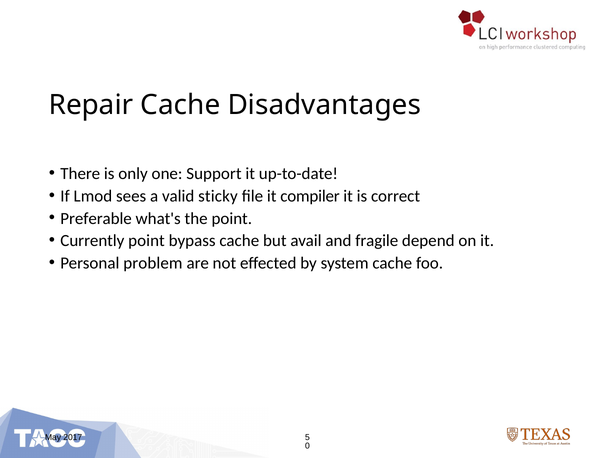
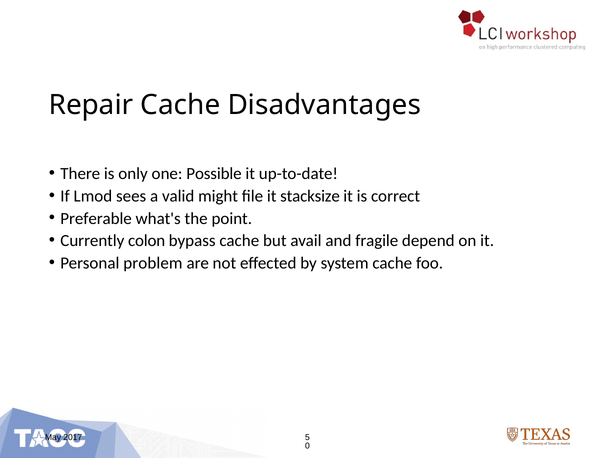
Support: Support -> Possible
sticky: sticky -> might
compiler: compiler -> stacksize
Currently point: point -> colon
